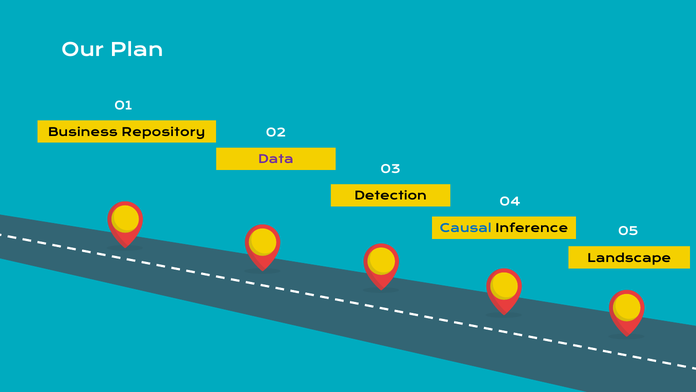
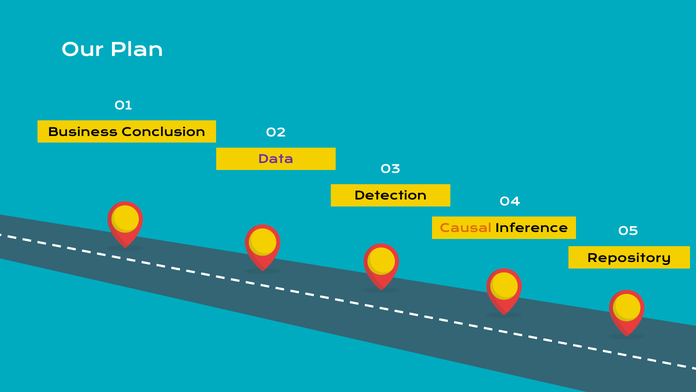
Repository: Repository -> Conclusion
Causal colour: blue -> orange
Landscape: Landscape -> Repository
